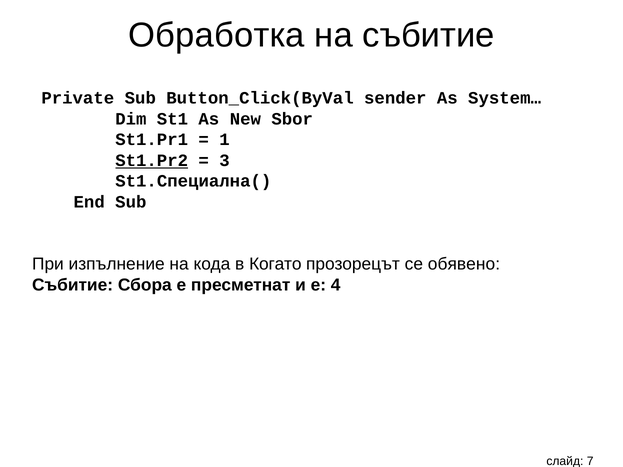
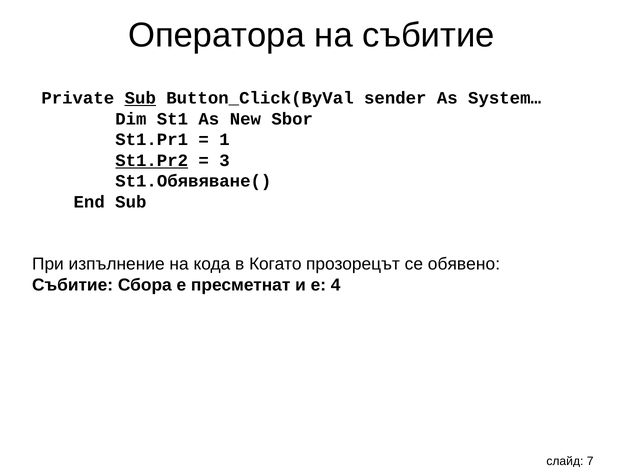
Обработка: Обработка -> Оператора
Sub at (140, 98) underline: none -> present
St1.Специална(: St1.Специална( -> St1.Обявяване(
